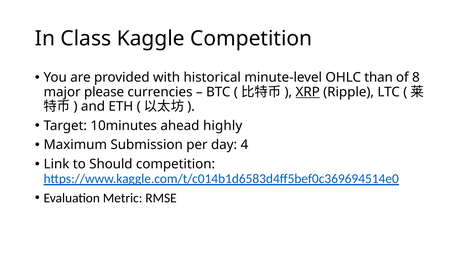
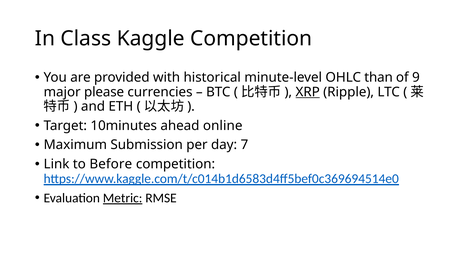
8: 8 -> 9
highly: highly -> online
4: 4 -> 7
Should: Should -> Before
Metric underline: none -> present
